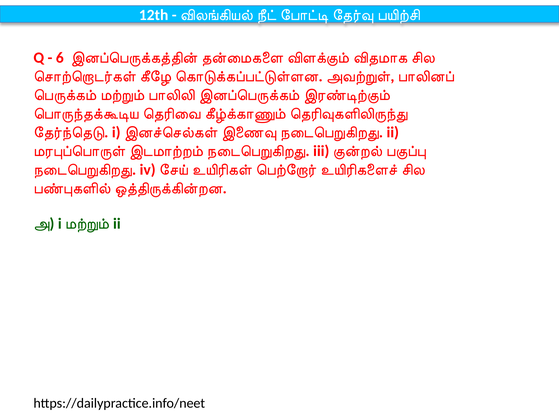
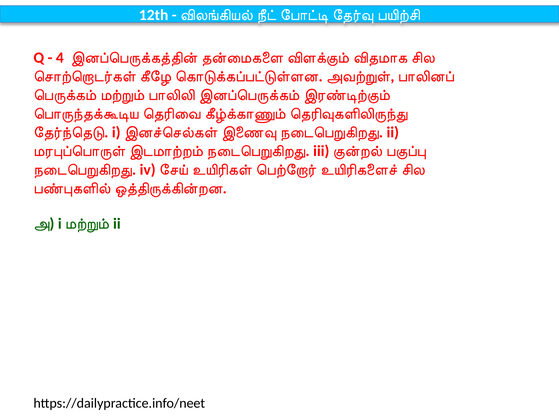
6: 6 -> 4
